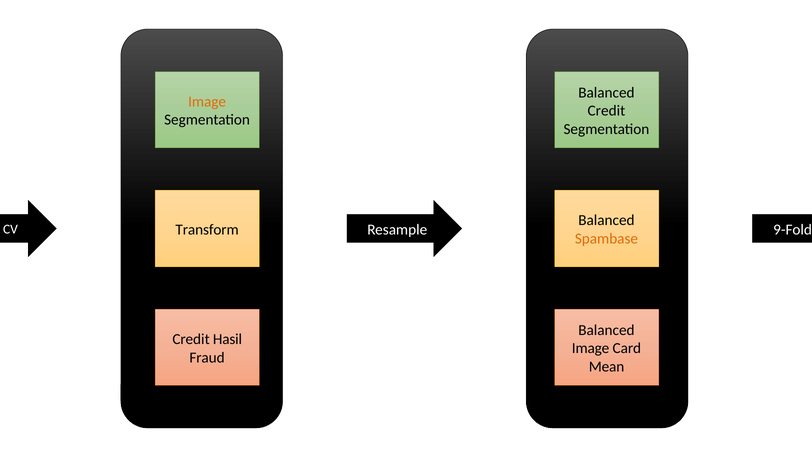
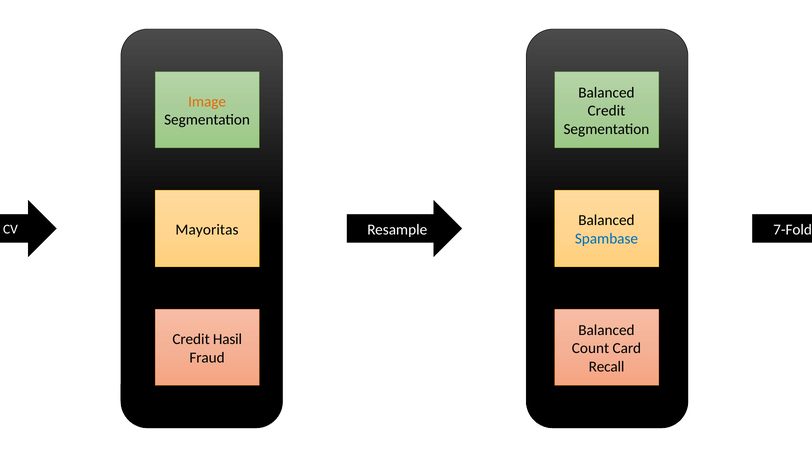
Transform: Transform -> Mayoritas
9-Fold: 9-Fold -> 7-Fold
Spambase colour: orange -> blue
Image at (591, 348): Image -> Count
Mean: Mean -> Recall
